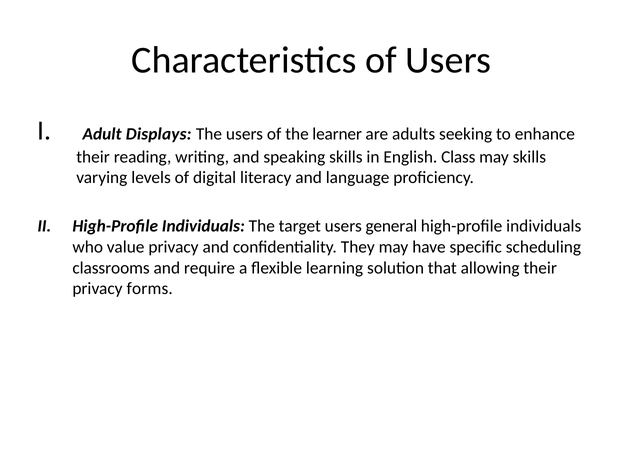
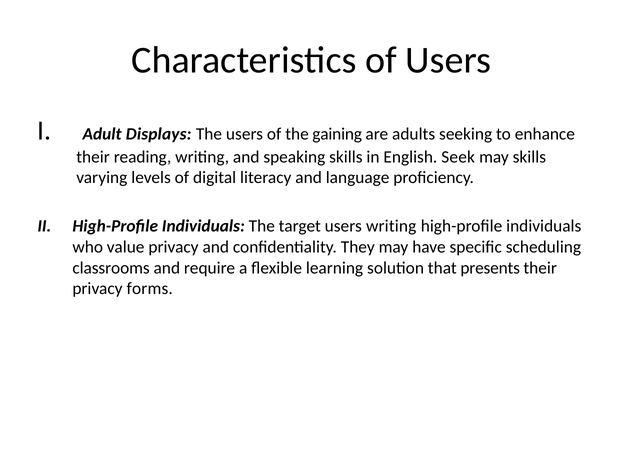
learner: learner -> gaining
Class: Class -> Seek
users general: general -> writing
allowing: allowing -> presents
